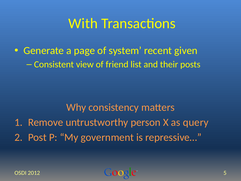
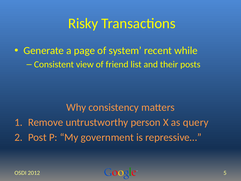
With: With -> Risky
given: given -> while
